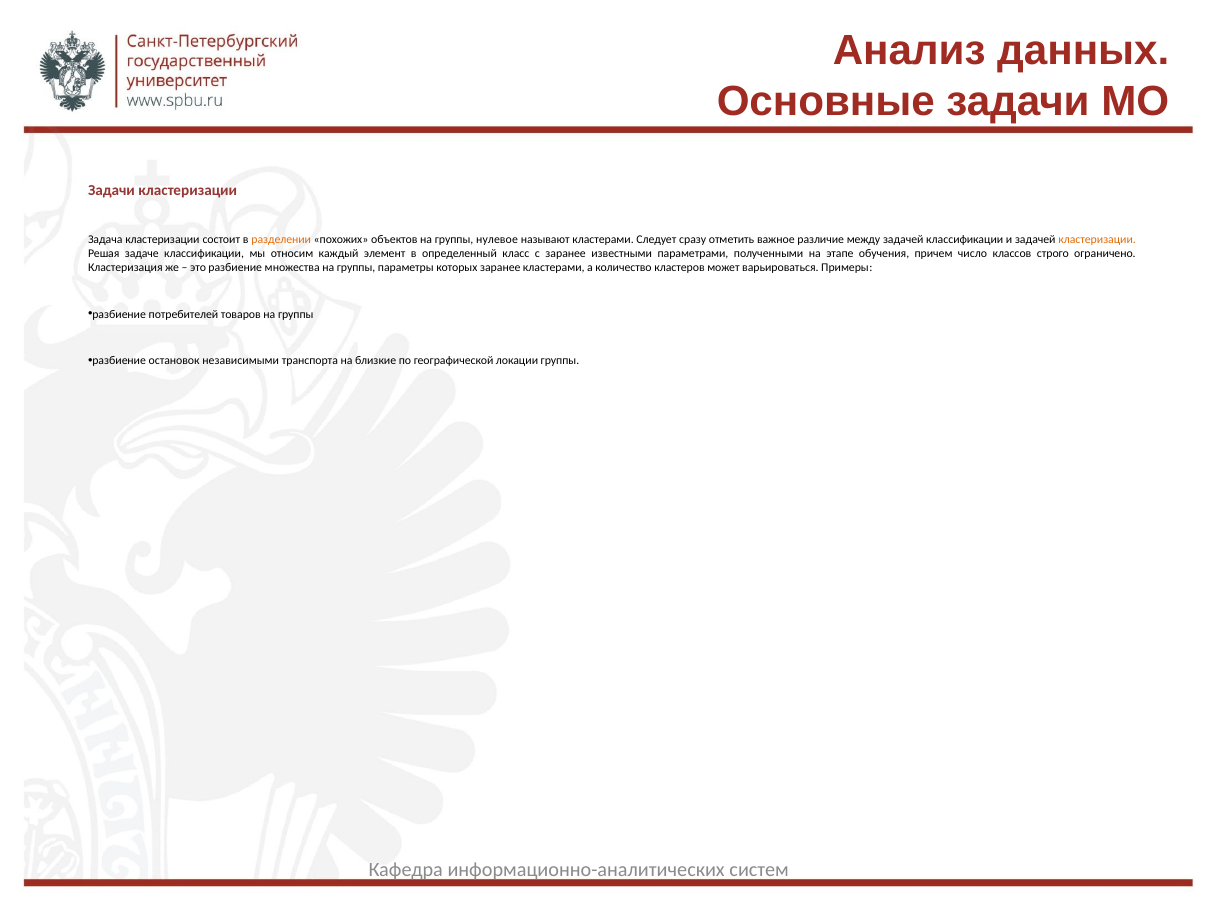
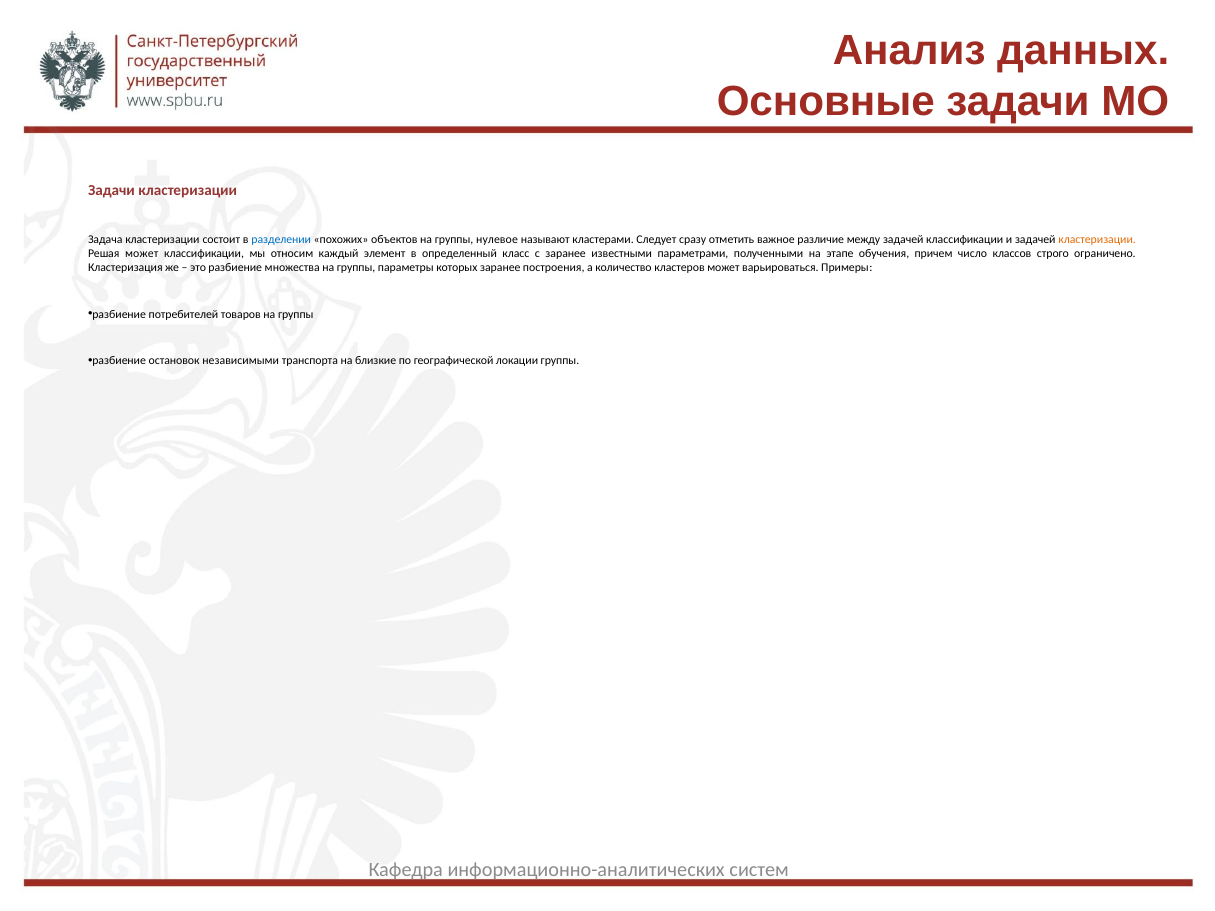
разделении colour: orange -> blue
Решая задаче: задаче -> может
заранее кластерами: кластерами -> построения
